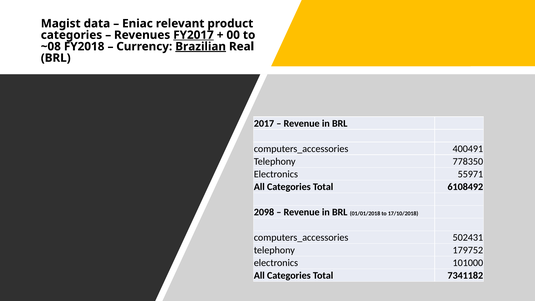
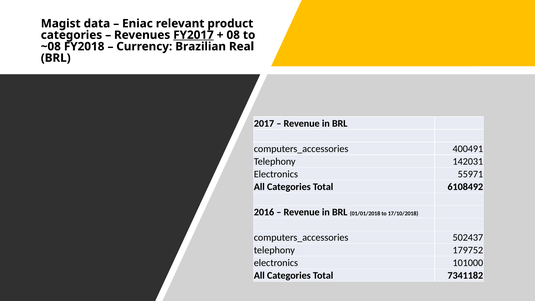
00: 00 -> 08
Brazilian underline: present -> none
778350: 778350 -> 142031
2098: 2098 -> 2016
502431: 502431 -> 502437
